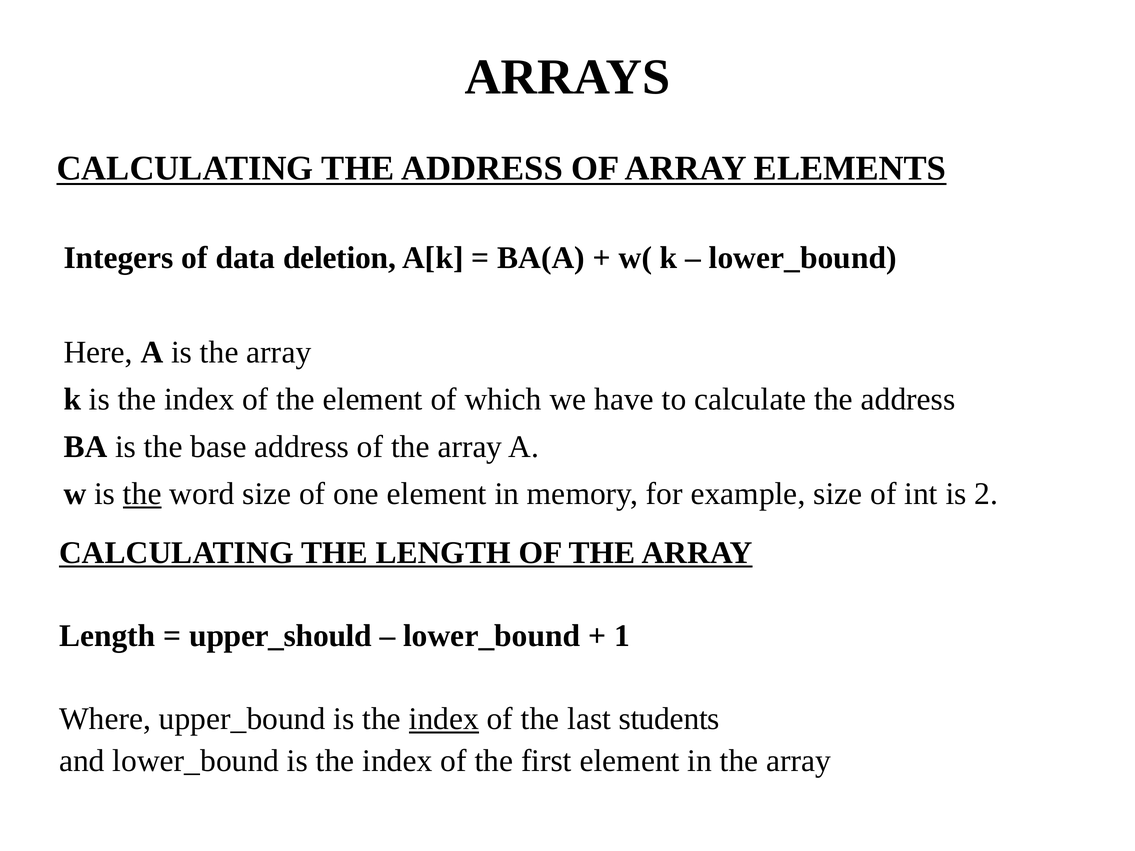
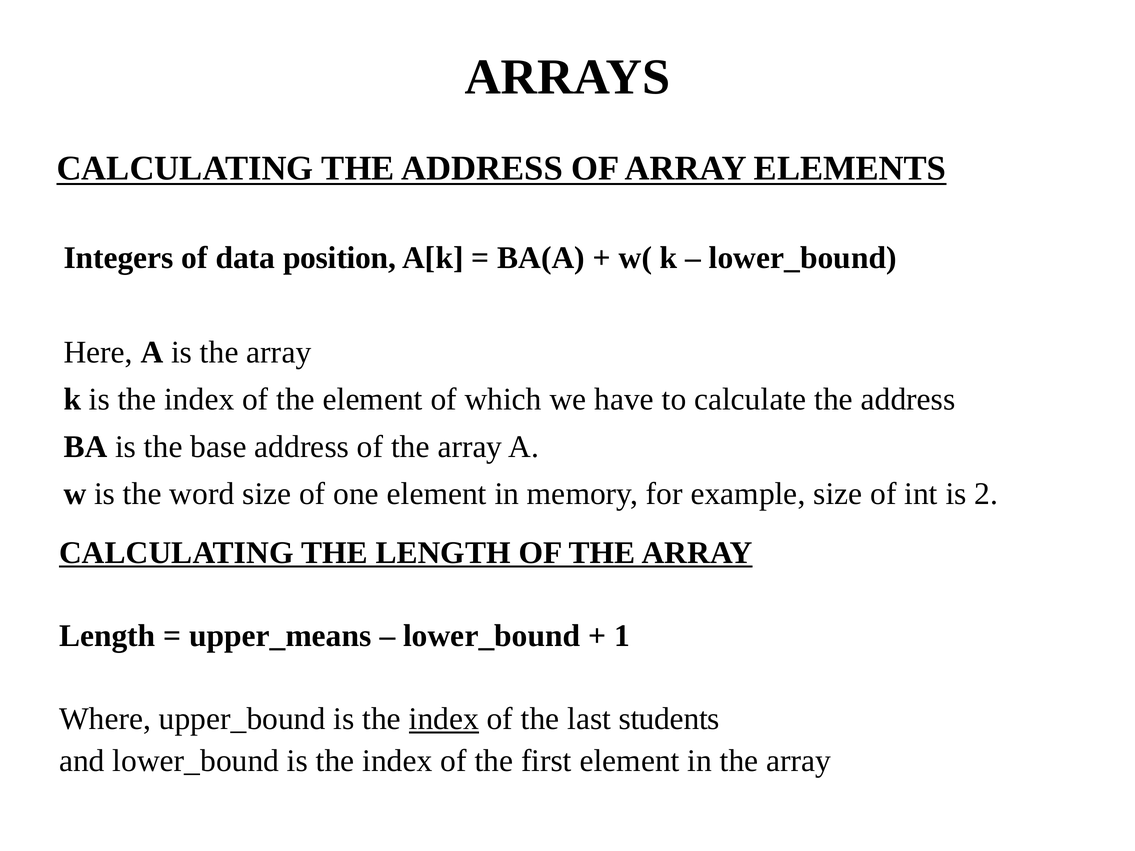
deletion: deletion -> position
the at (142, 494) underline: present -> none
upper_should: upper_should -> upper_means
